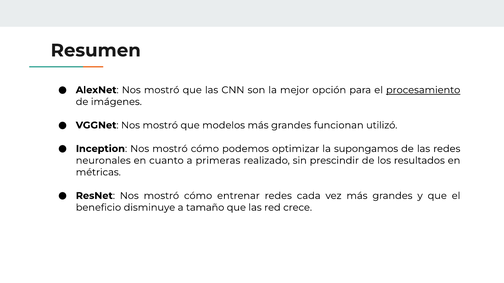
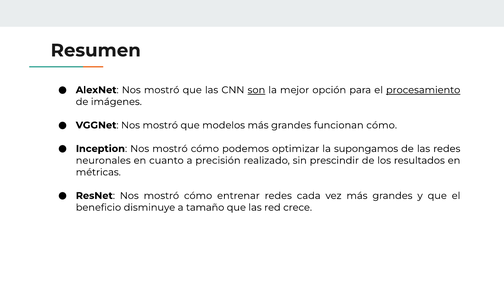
son underline: none -> present
funcionan utilizó: utilizó -> cómo
primeras: primeras -> precisión
